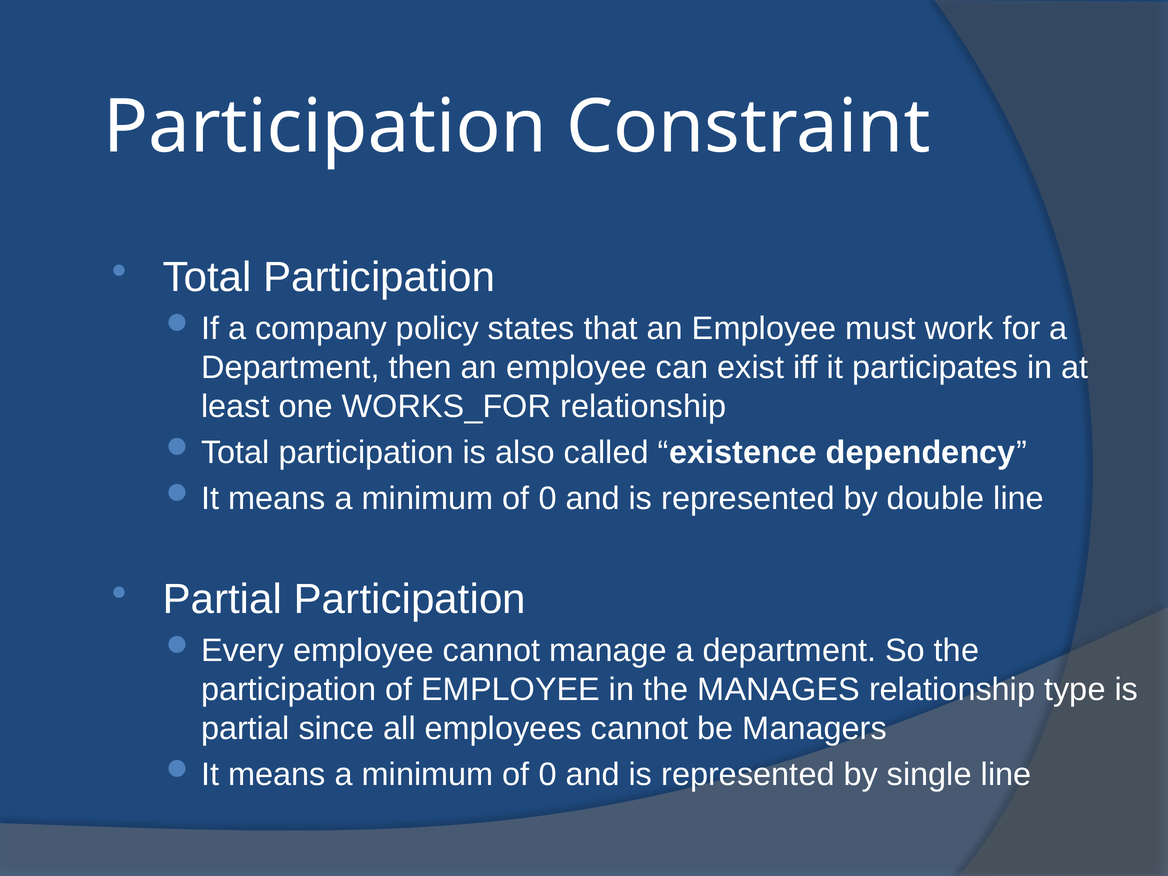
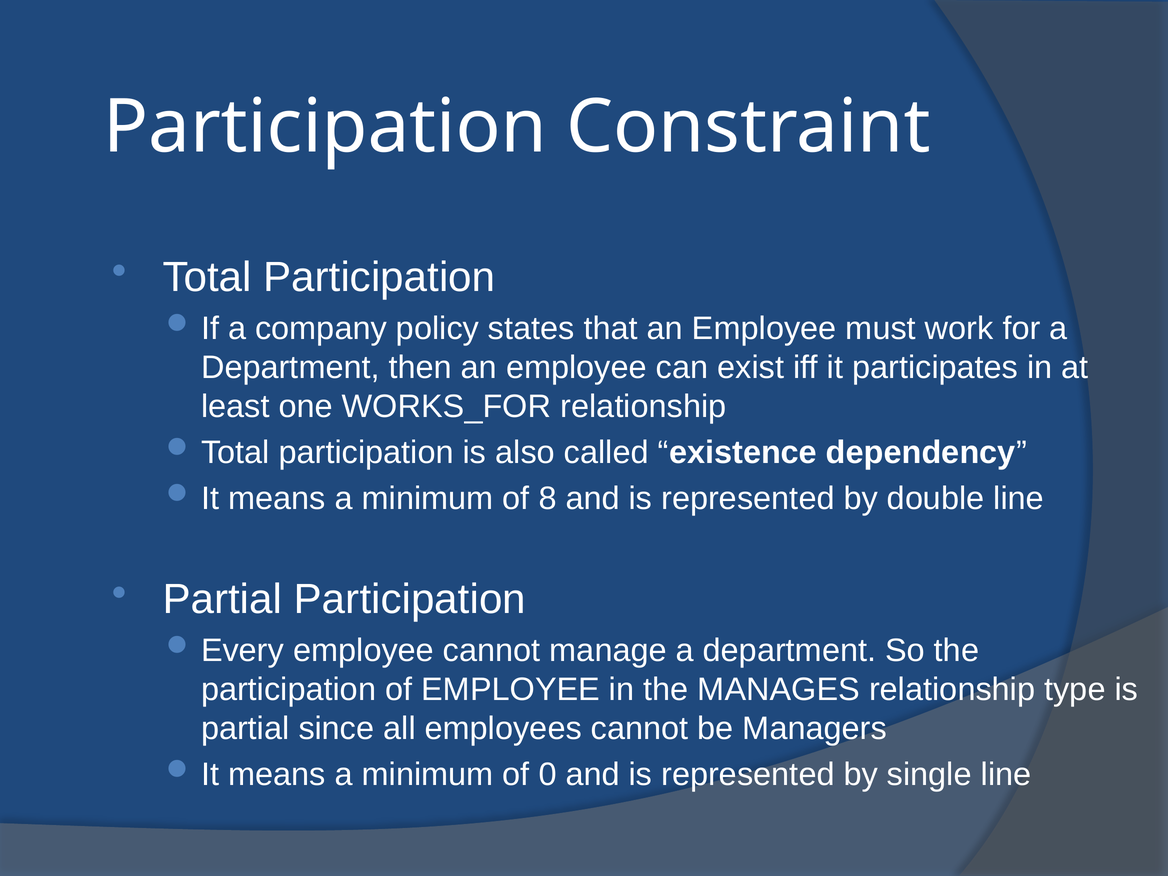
0 at (548, 499): 0 -> 8
